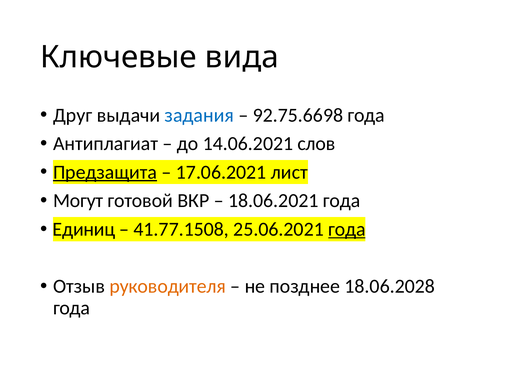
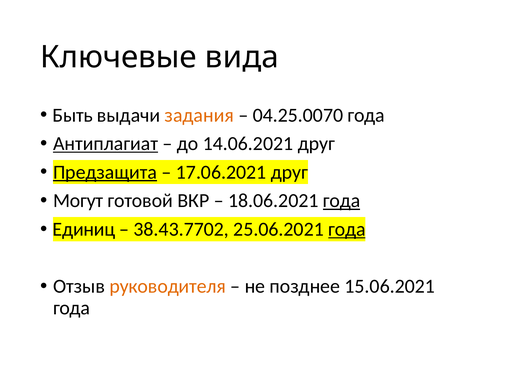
Друг: Друг -> Быть
задания colour: blue -> orange
92.75.6698: 92.75.6698 -> 04.25.0070
Антиплагиат underline: none -> present
14.06.2021 слов: слов -> друг
17.06.2021 лист: лист -> друг
года at (342, 201) underline: none -> present
41.77.1508: 41.77.1508 -> 38.43.7702
18.06.2028: 18.06.2028 -> 15.06.2021
